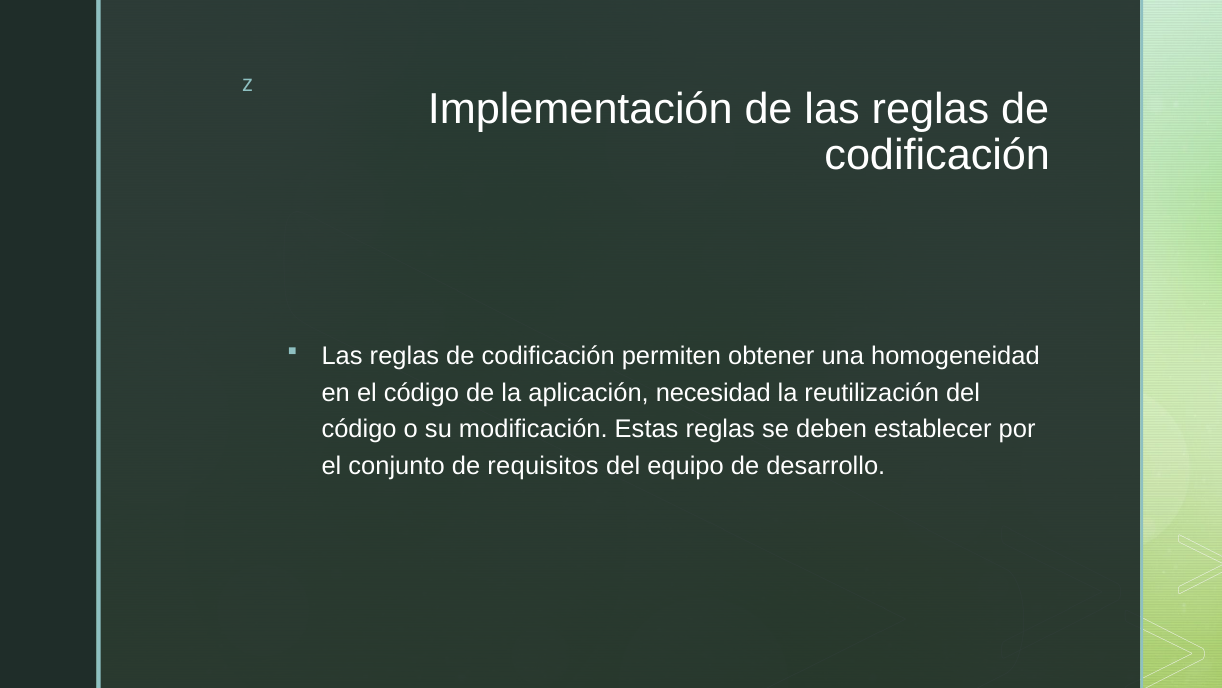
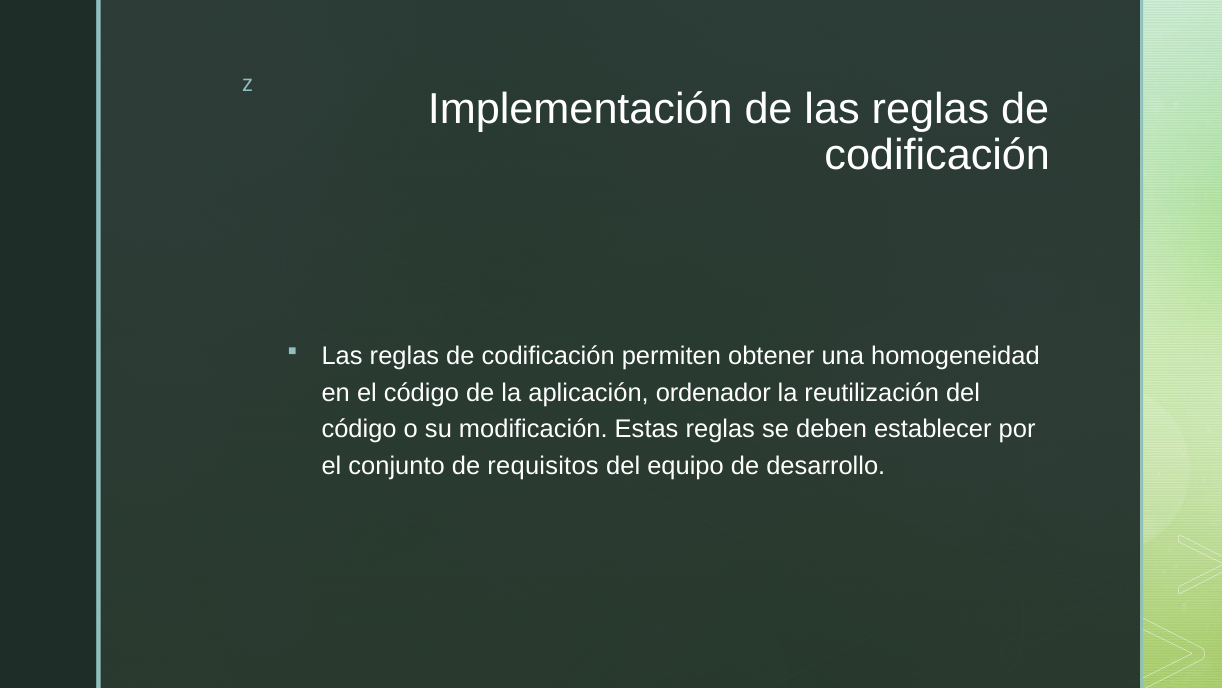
necesidad: necesidad -> ordenador
